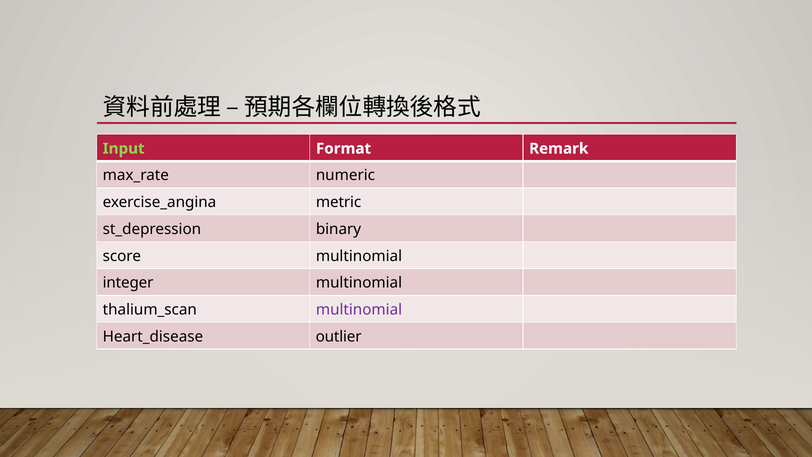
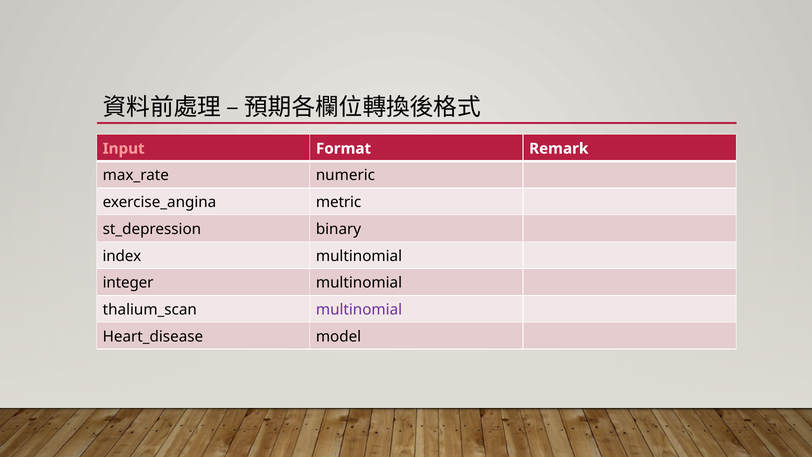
Input colour: light green -> pink
score: score -> index
outlier: outlier -> model
